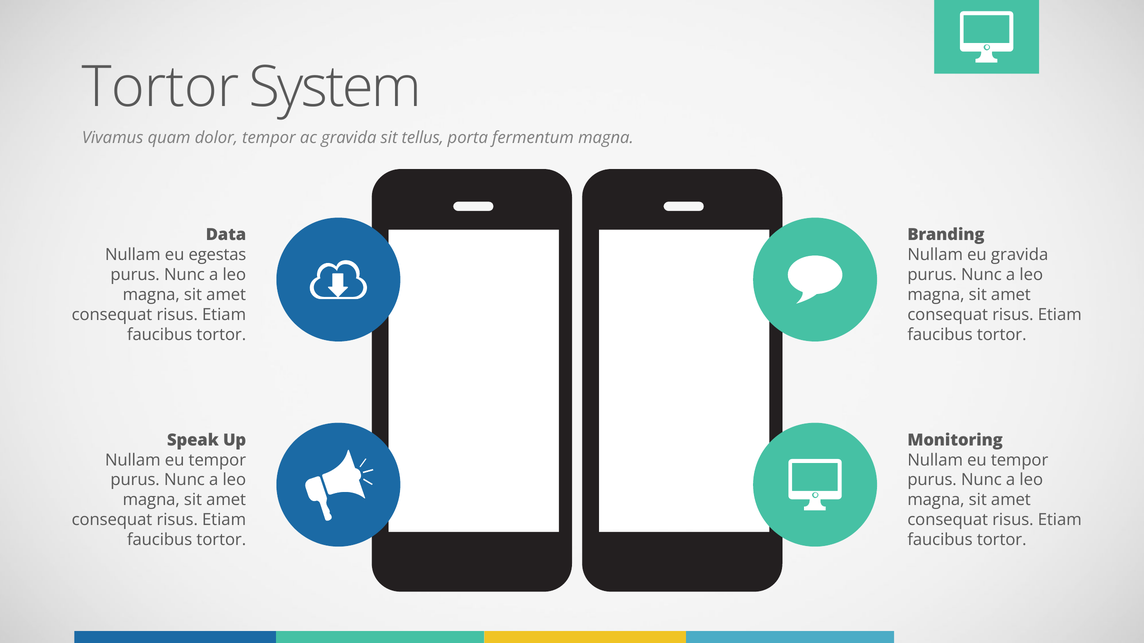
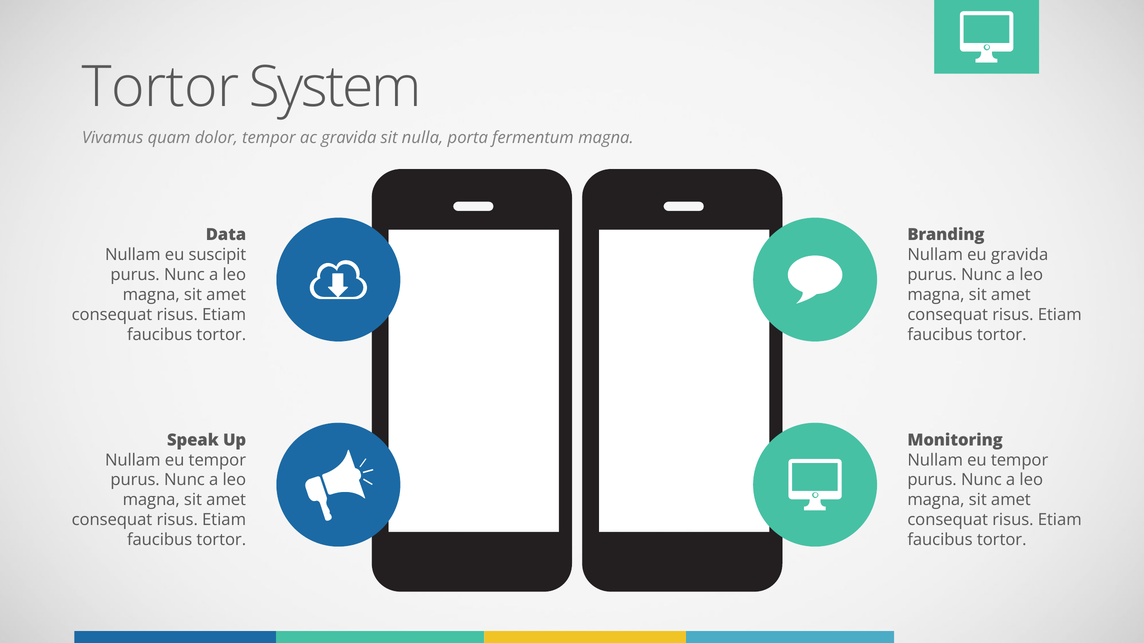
tellus: tellus -> nulla
egestas: egestas -> suscipit
